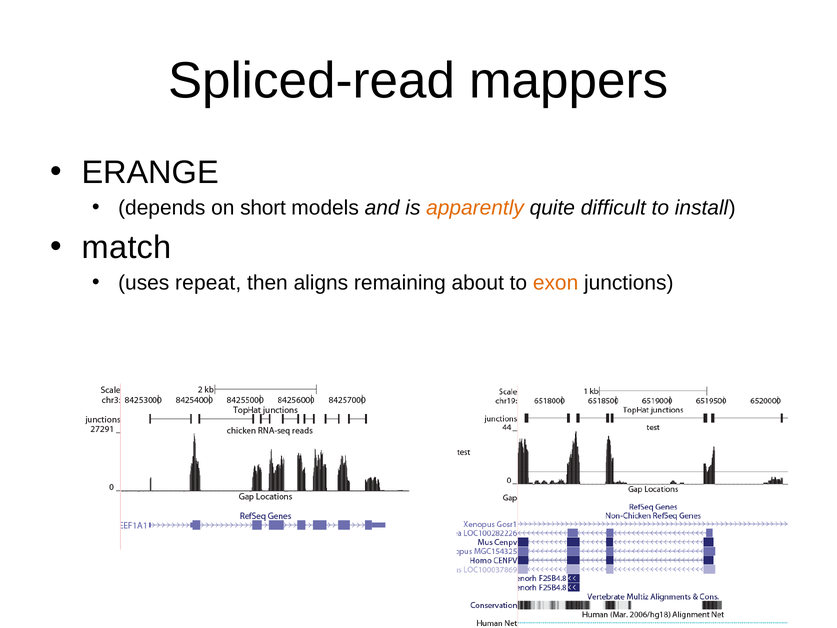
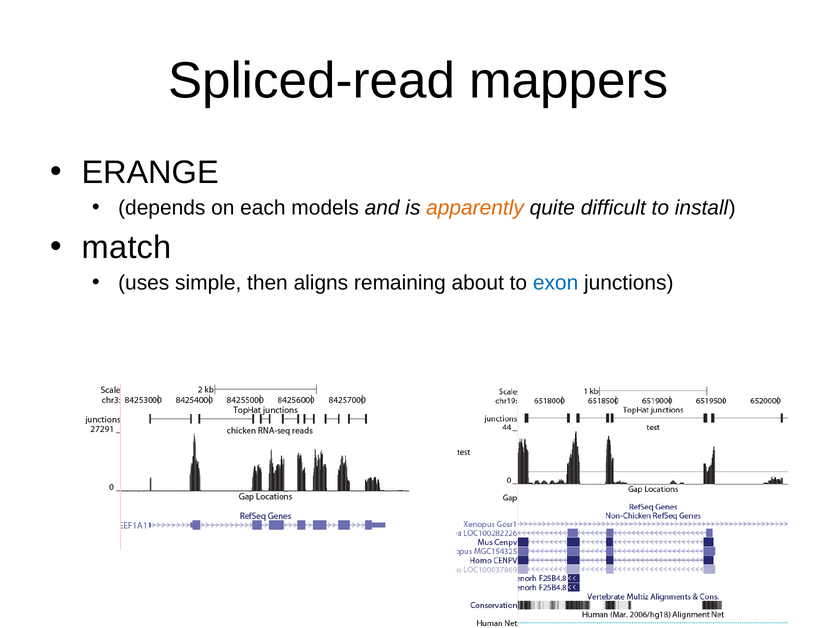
short: short -> each
repeat: repeat -> simple
exon colour: orange -> blue
